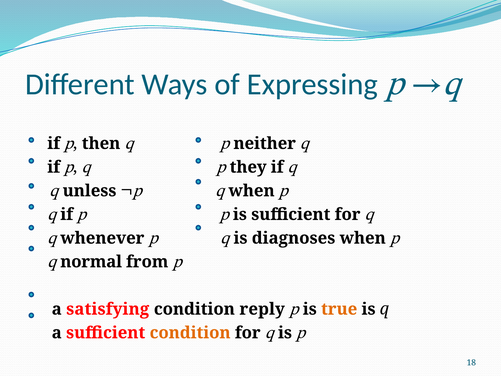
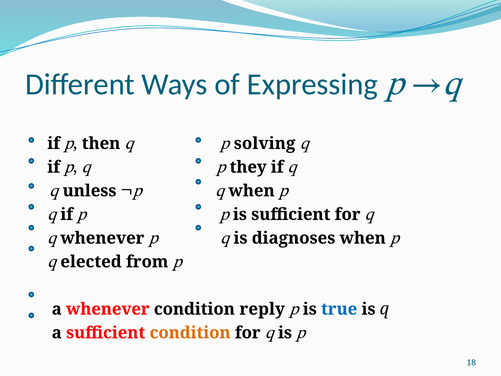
neither: neither -> solving
normal: normal -> elected
a satisfying: satisfying -> whenever
true colour: orange -> blue
